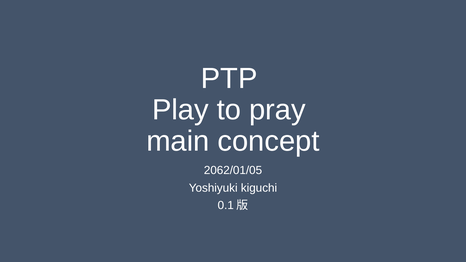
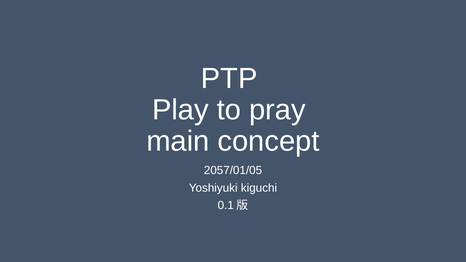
2062/01/05: 2062/01/05 -> 2057/01/05
